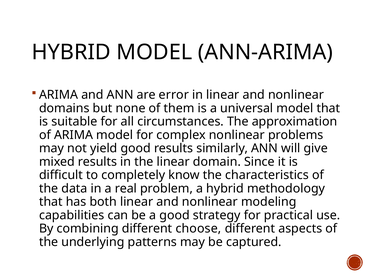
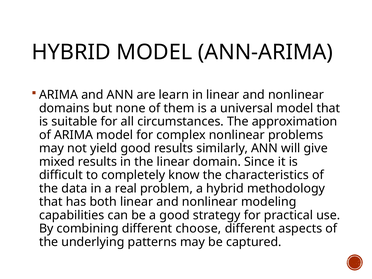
error: error -> learn
